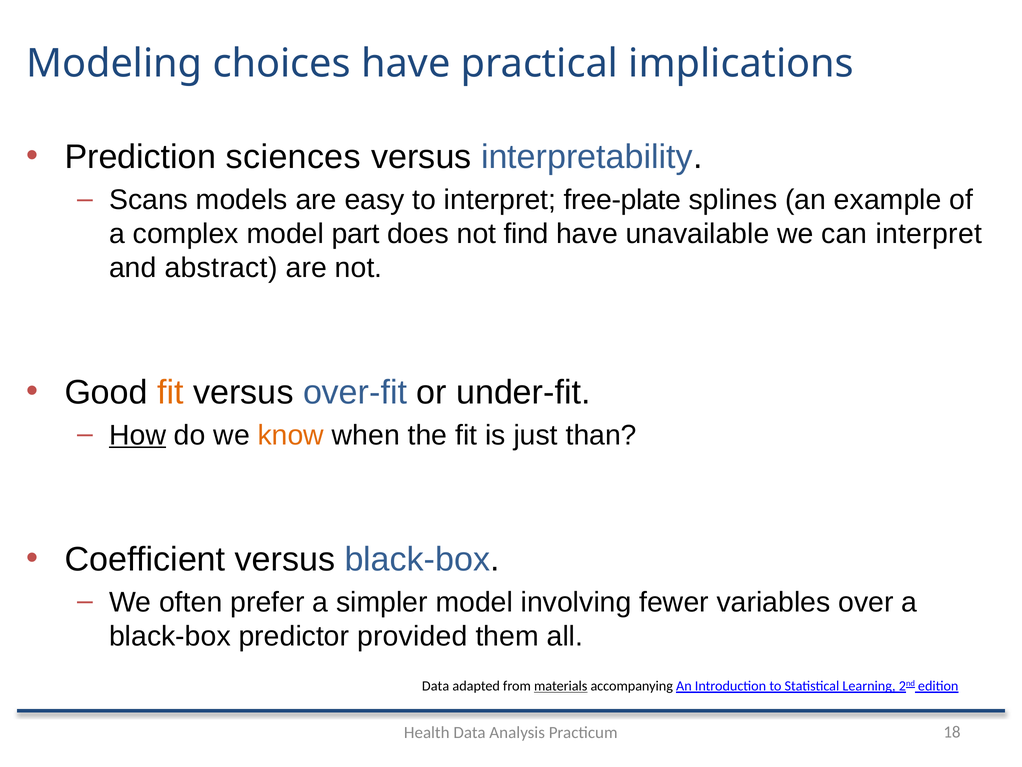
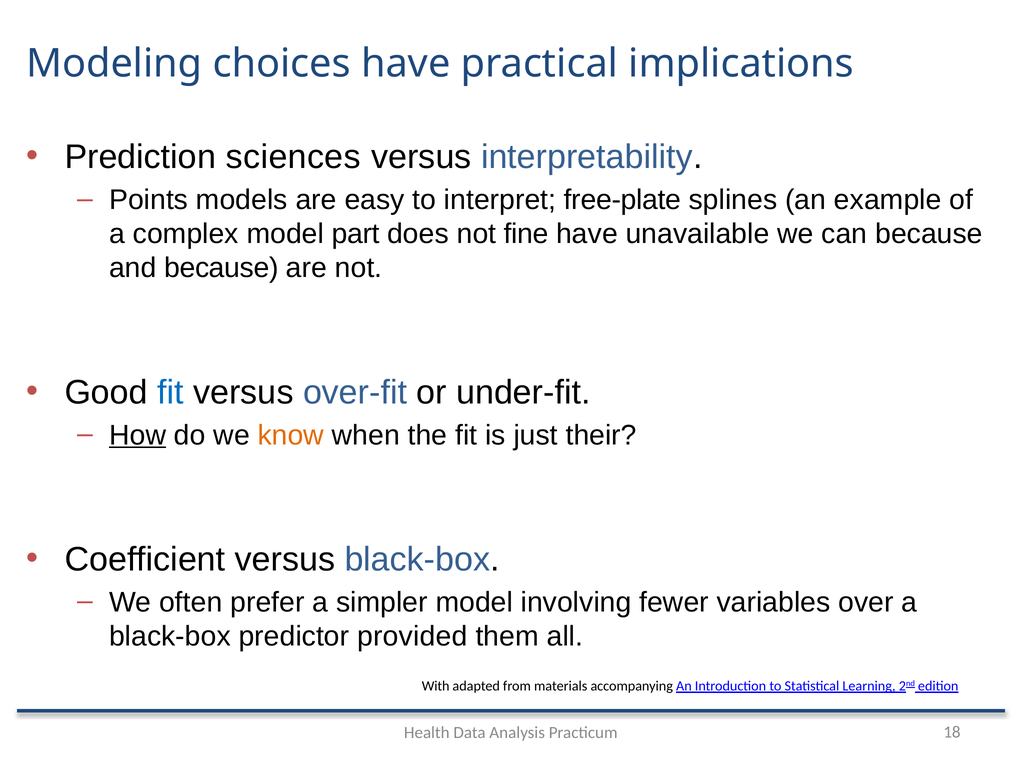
Scans: Scans -> Points
find: find -> fine
can interpret: interpret -> because
and abstract: abstract -> because
fit at (170, 392) colour: orange -> blue
than: than -> their
Data at (436, 686): Data -> With
materials underline: present -> none
